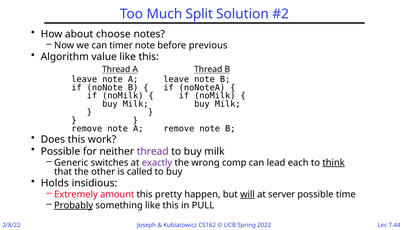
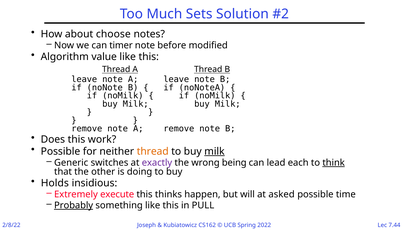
Split: Split -> Sets
previous: previous -> modified
thread at (153, 151) colour: purple -> orange
milk at (214, 151) underline: none -> present
comp: comp -> being
called: called -> doing
amount: amount -> execute
pretty: pretty -> thinks
will underline: present -> none
server: server -> asked
